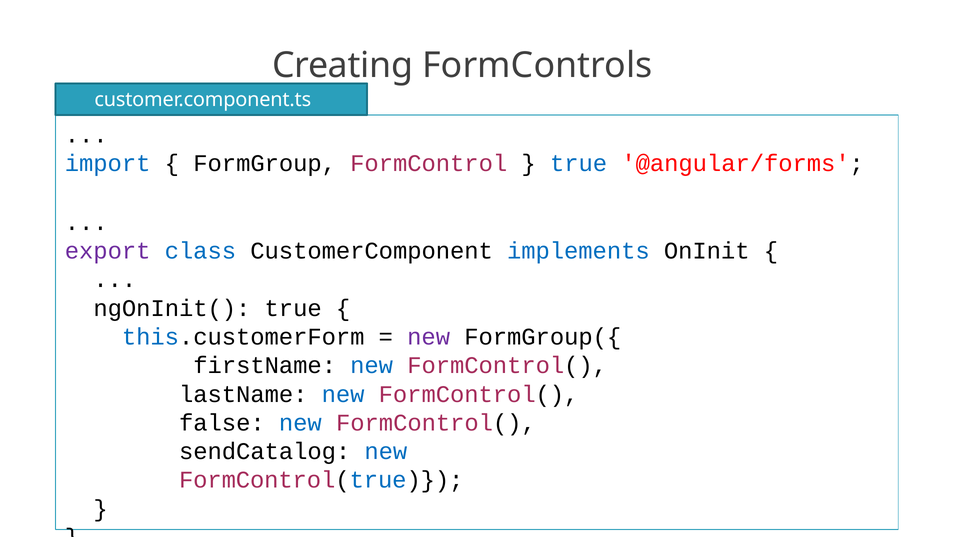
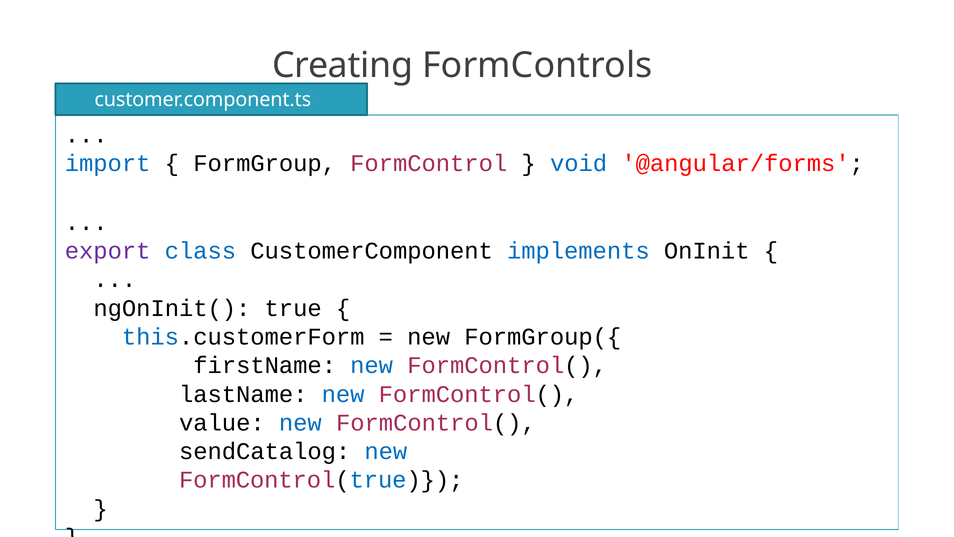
true at (579, 163): true -> void
new at (429, 337) colour: purple -> black
false: false -> value
